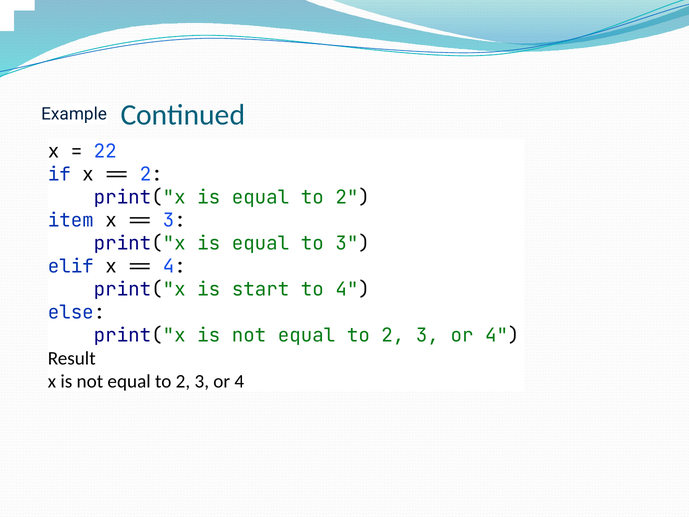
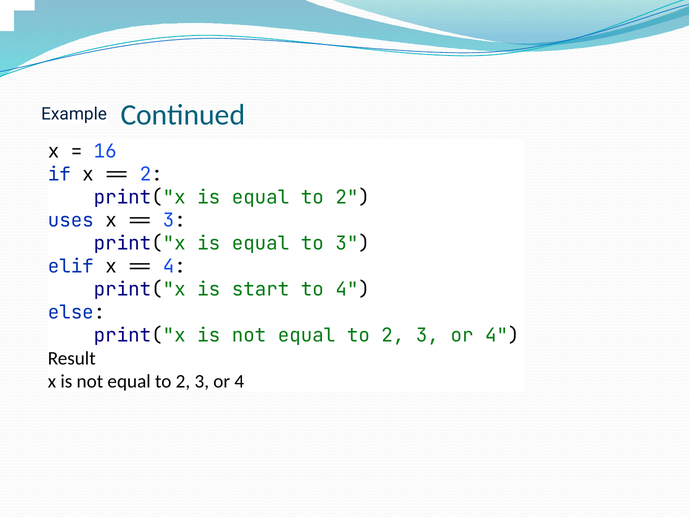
22: 22 -> 16
item: item -> uses
